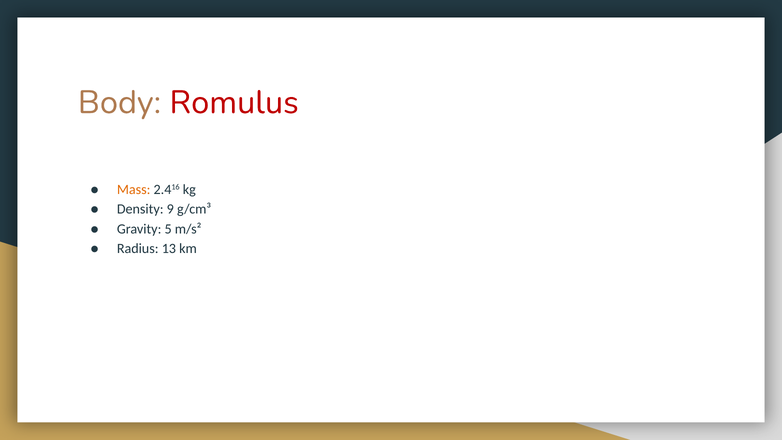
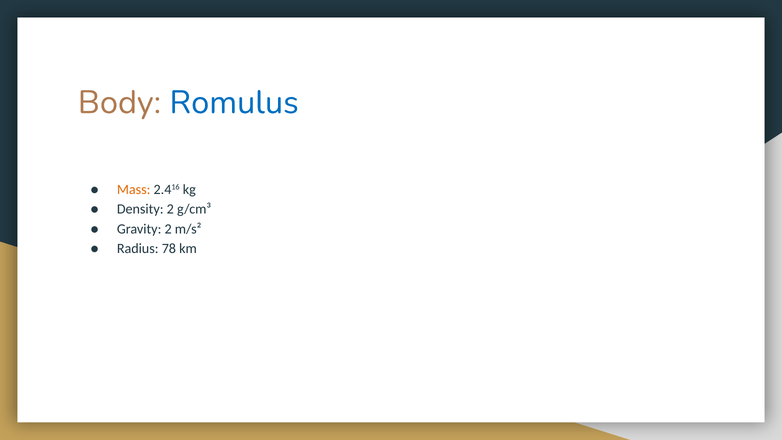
Romulus colour: red -> blue
Density 9: 9 -> 2
Gravity 5: 5 -> 2
13: 13 -> 78
